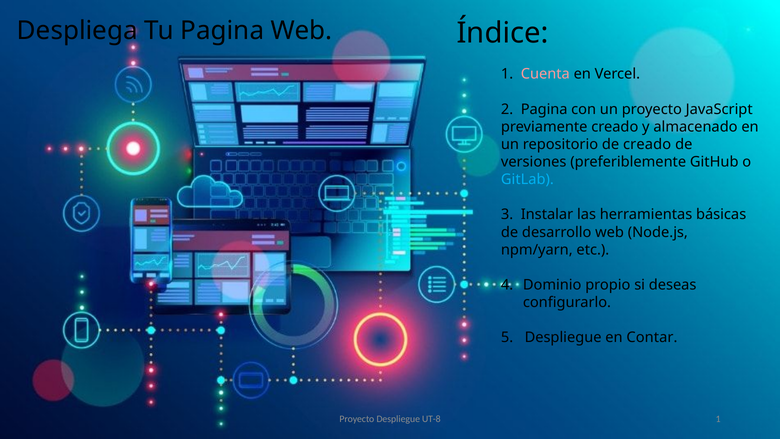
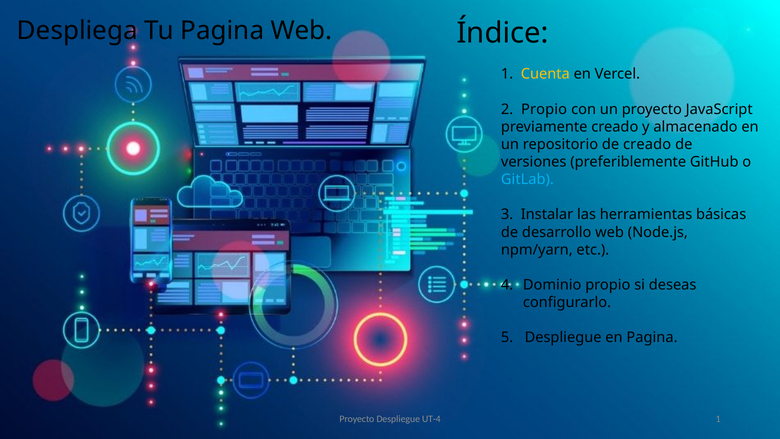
Cuenta colour: pink -> yellow
2 Pagina: Pagina -> Propio
en Contar: Contar -> Pagina
UT-8: UT-8 -> UT-4
